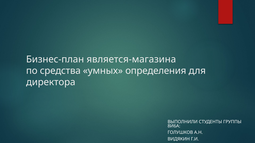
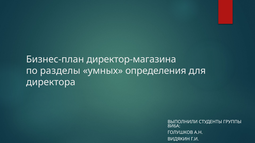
является-магазина: является-магазина -> директор-магазина
средства: средства -> разделы
